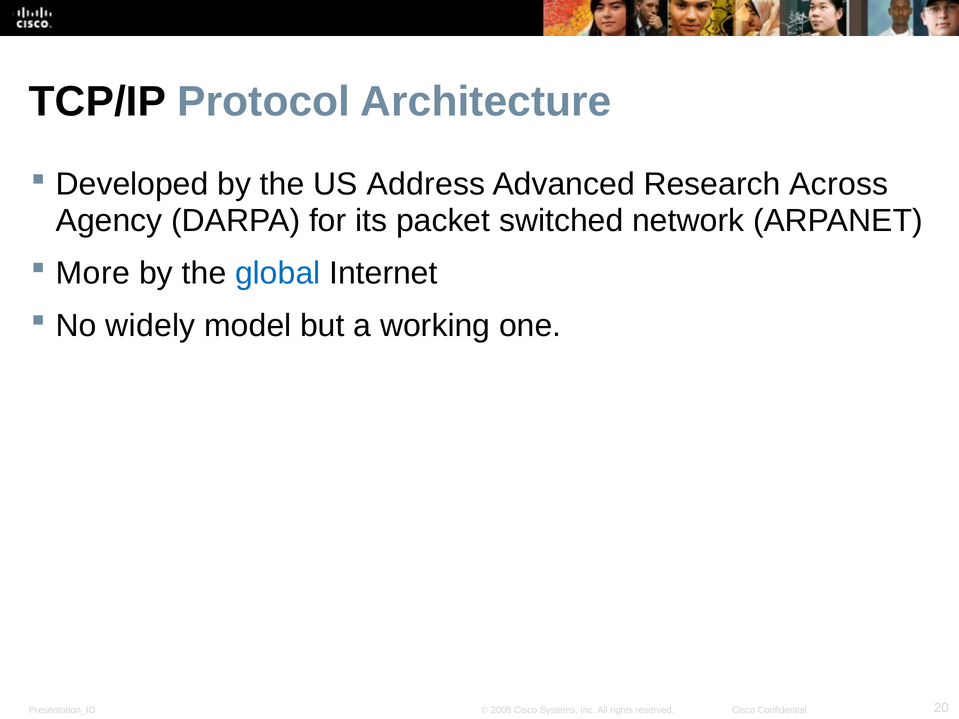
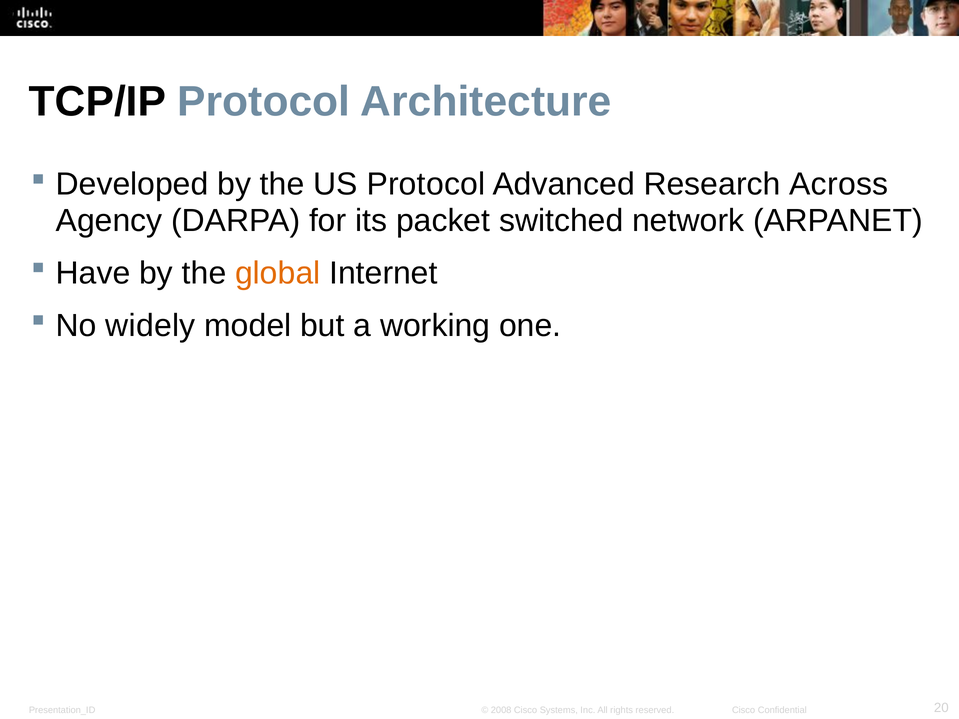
US Address: Address -> Protocol
More: More -> Have
global colour: blue -> orange
